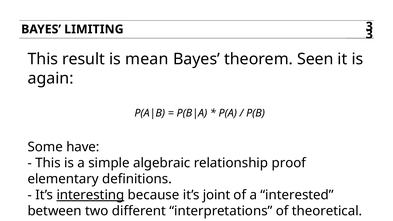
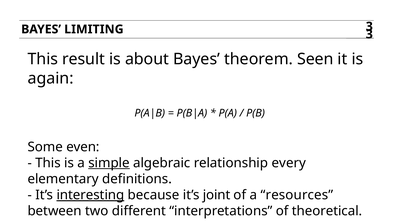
mean: mean -> about
have: have -> even
simple underline: none -> present
proof: proof -> every
interested: interested -> resources
